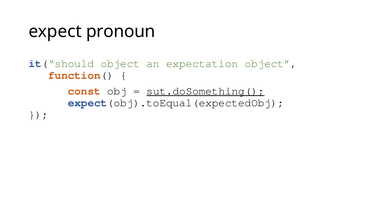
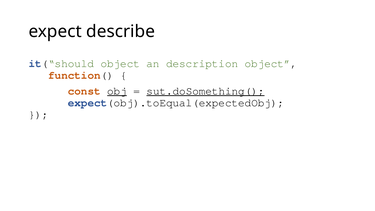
pronoun: pronoun -> describe
expectation: expectation -> description
obj underline: none -> present
